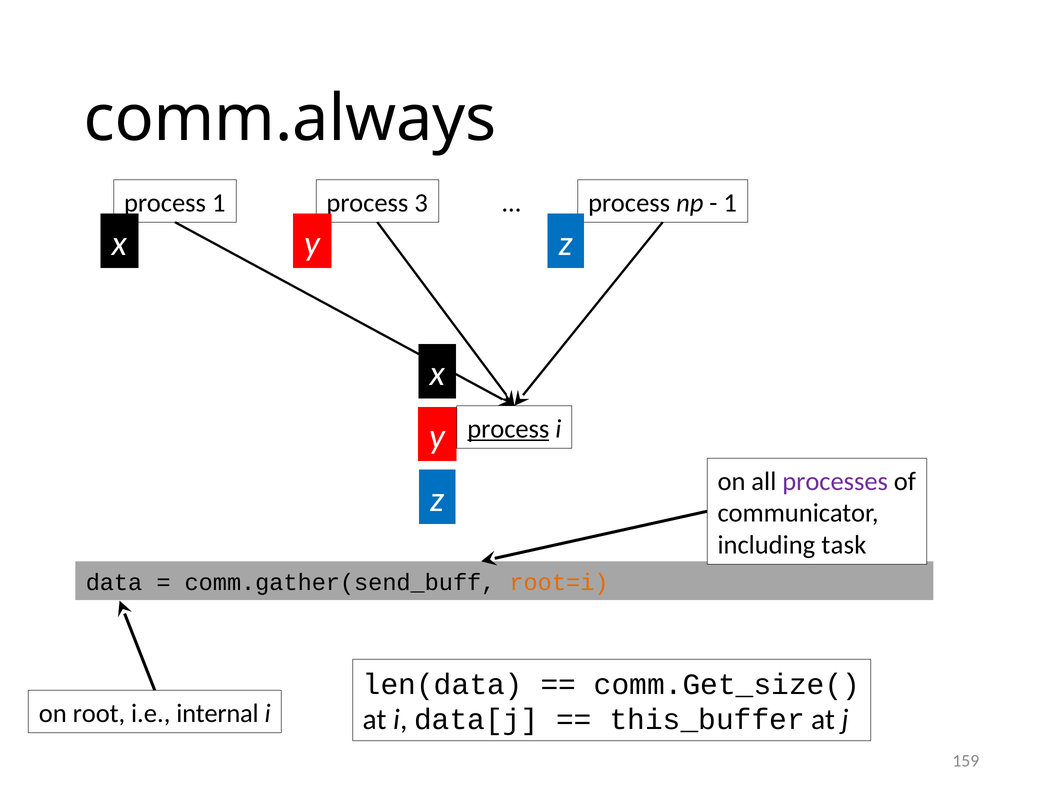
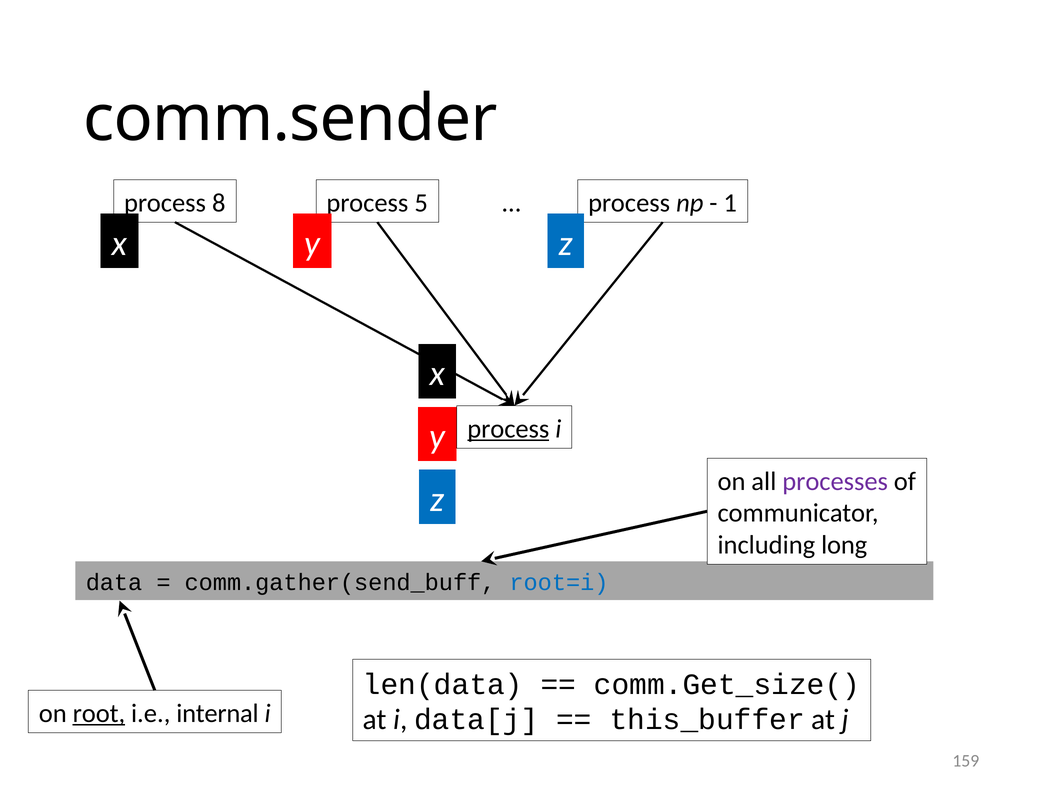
comm.always: comm.always -> comm.sender
process 1: 1 -> 8
3: 3 -> 5
task: task -> long
root=i colour: orange -> blue
root underline: none -> present
